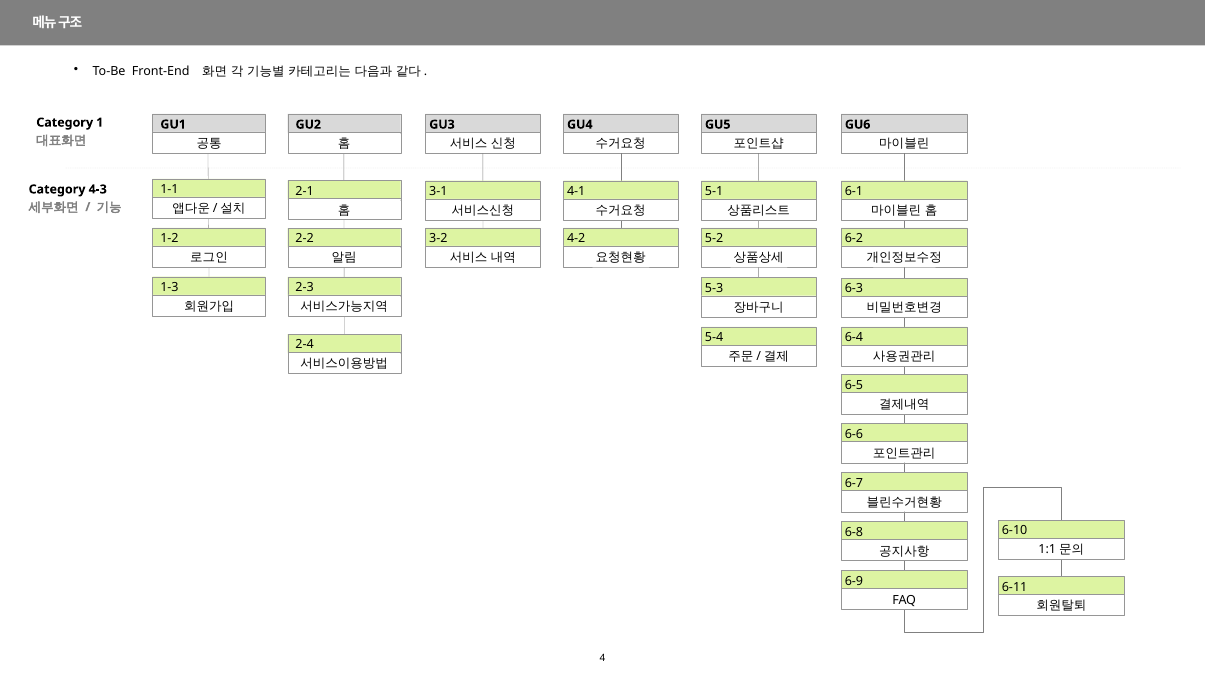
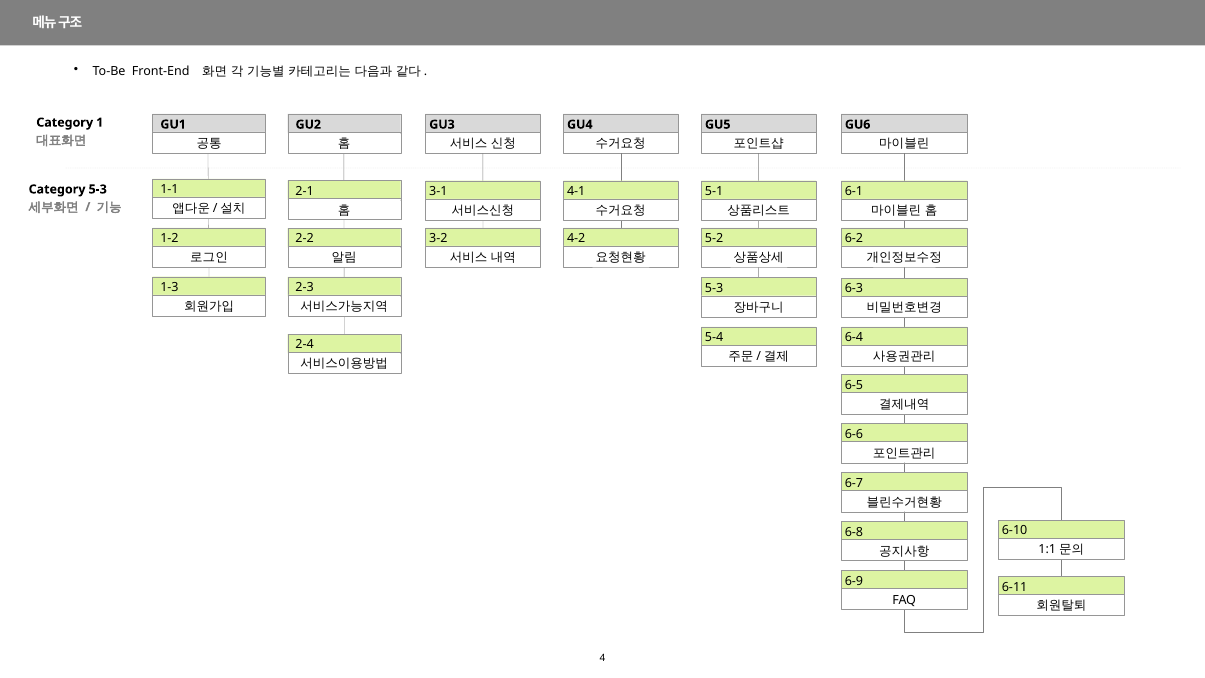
Category 4-3: 4-3 -> 5-3
